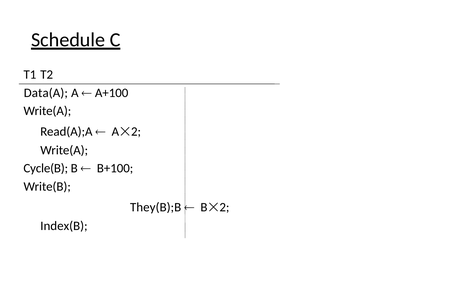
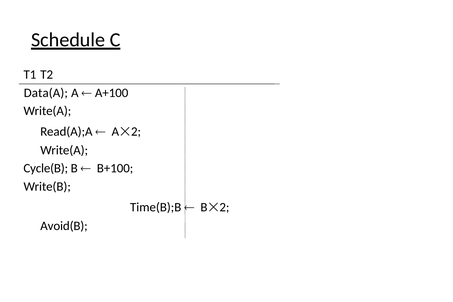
They(B);B: They(B);B -> Time(B);B
Index(B: Index(B -> Avoid(B
